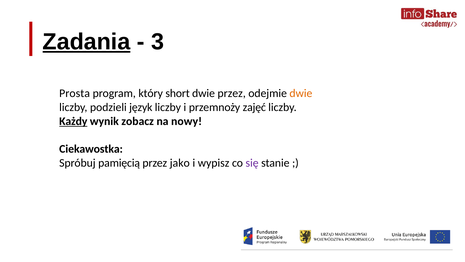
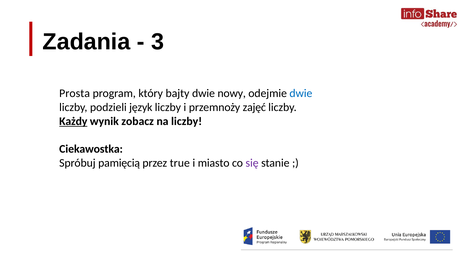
Zadania underline: present -> none
short: short -> bajty
dwie przez: przez -> nowy
dwie at (301, 93) colour: orange -> blue
na nowy: nowy -> liczby
jako: jako -> true
wypisz: wypisz -> miasto
